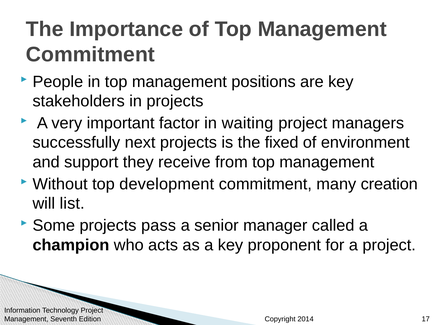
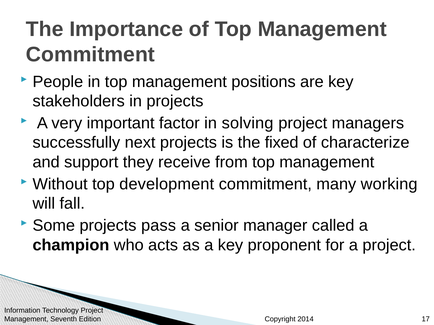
waiting: waiting -> solving
environment: environment -> characterize
creation: creation -> working
list: list -> fall
